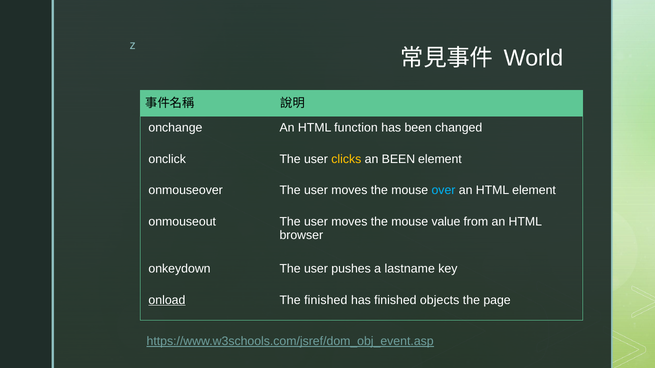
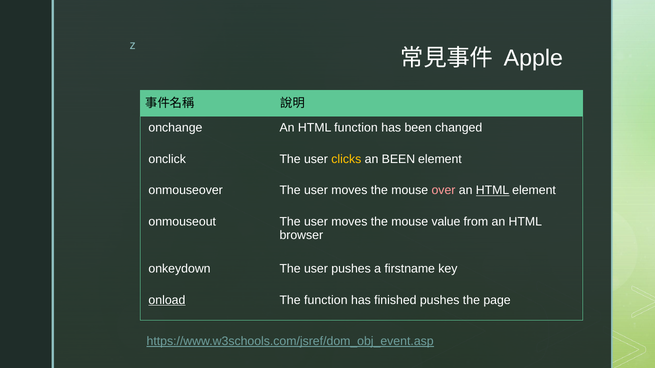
World: World -> Apple
over colour: light blue -> pink
HTML at (493, 191) underline: none -> present
lastname: lastname -> firstname
The finished: finished -> function
finished objects: objects -> pushes
